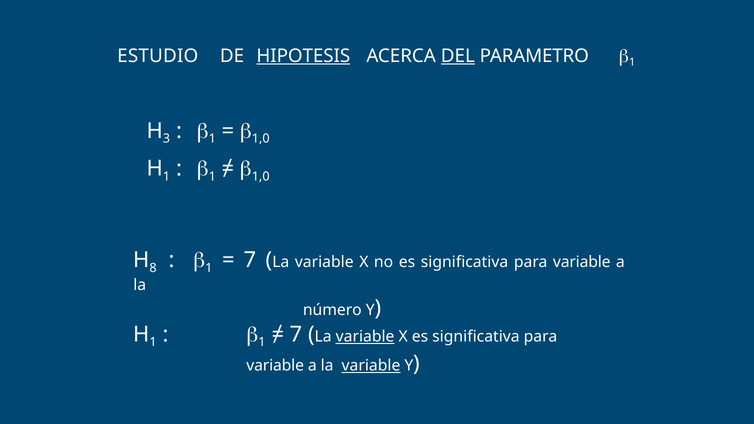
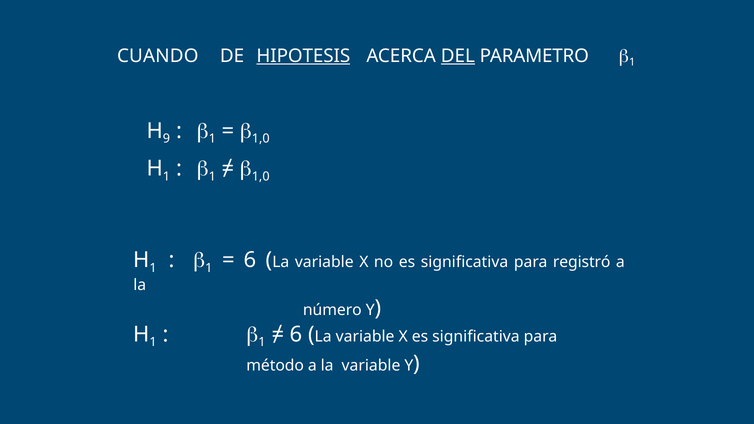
ESTUDIO: ESTUDIO -> CUANDO
3: 3 -> 9
8 at (153, 268): 8 -> 1
7 at (250, 260): 7 -> 6
variable at (582, 262): variable -> registró
7 at (296, 335): 7 -> 6
variable at (365, 337) underline: present -> none
variable at (275, 366): variable -> método
variable at (371, 366) underline: present -> none
